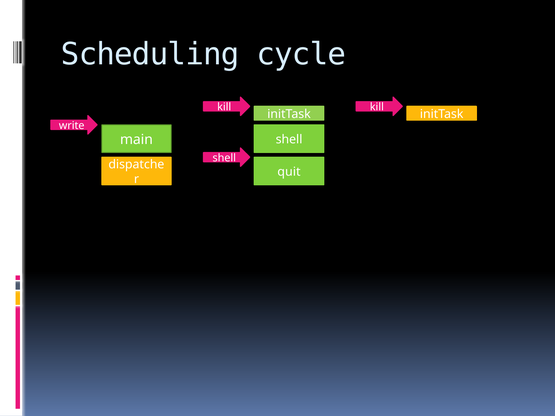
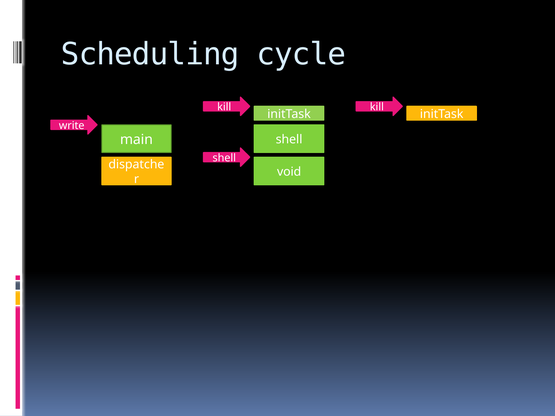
quit: quit -> void
